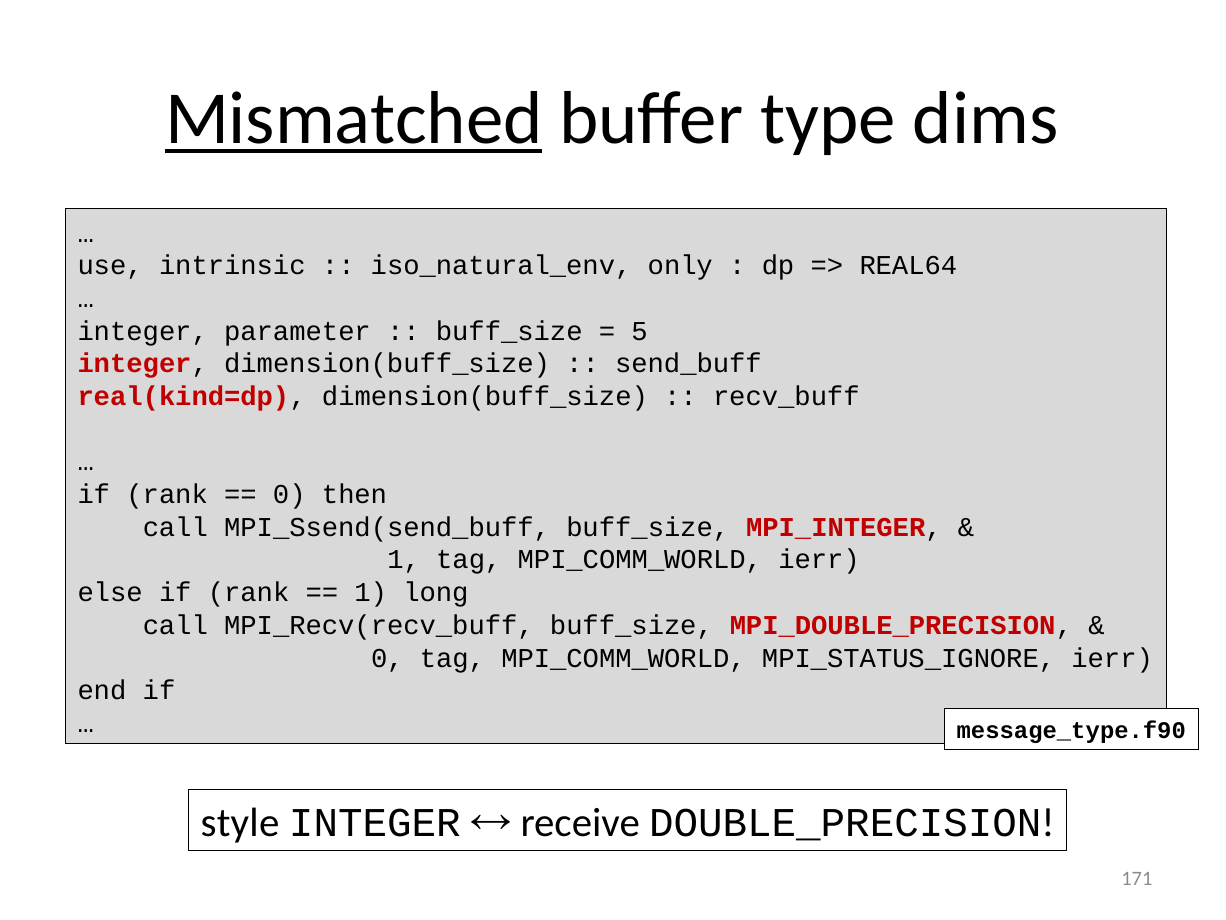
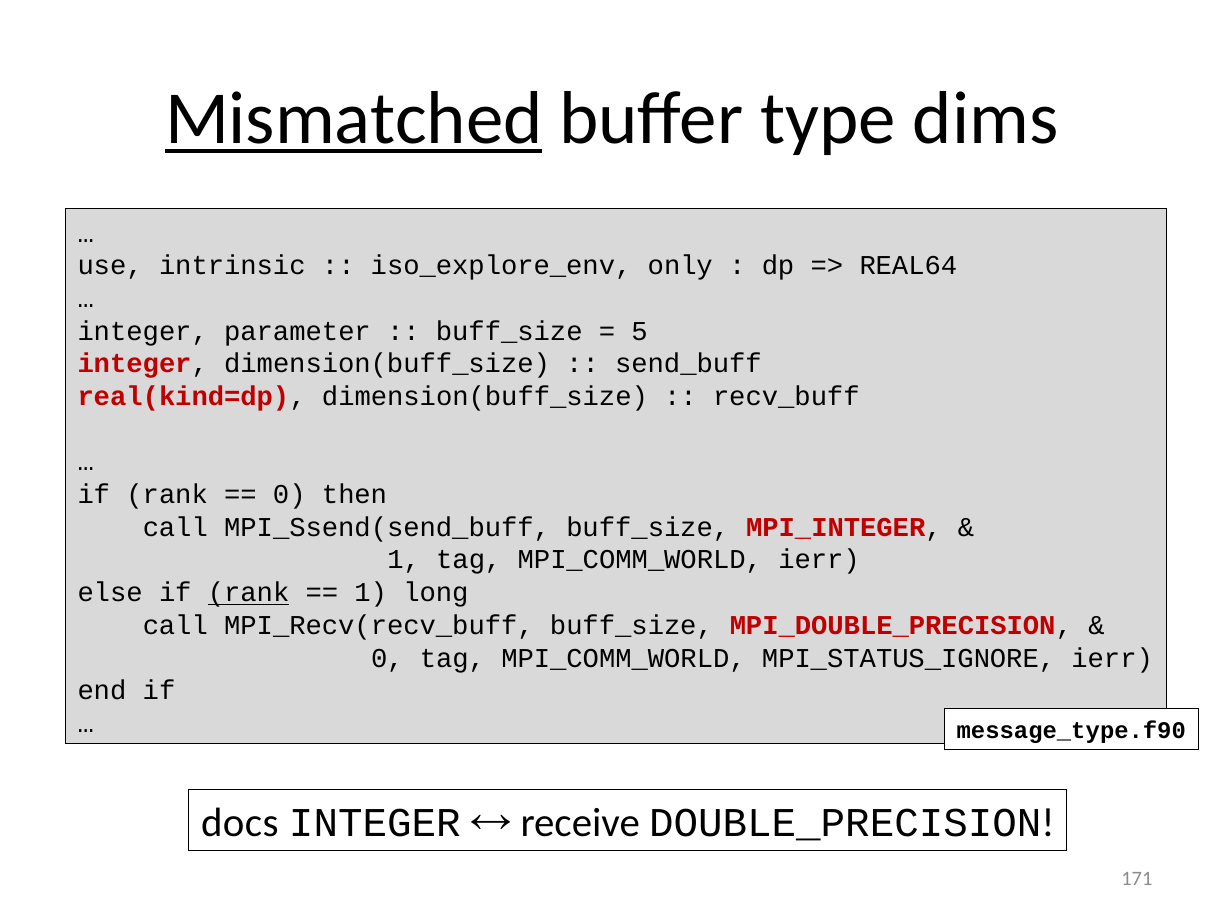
iso_natural_env: iso_natural_env -> iso_explore_env
rank at (249, 592) underline: none -> present
style: style -> docs
